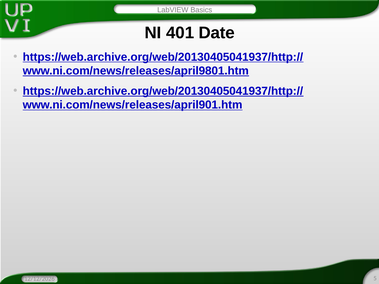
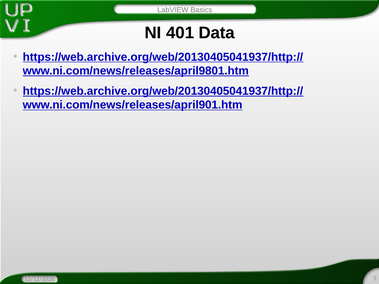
Date: Date -> Data
